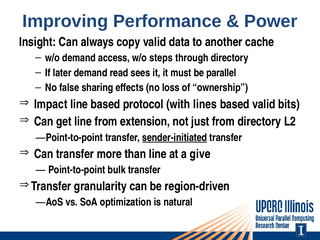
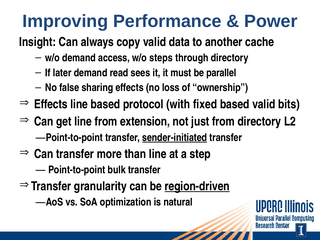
Impact at (51, 104): Impact -> Effects
lines: lines -> fixed
give: give -> step
region-driven underline: none -> present
